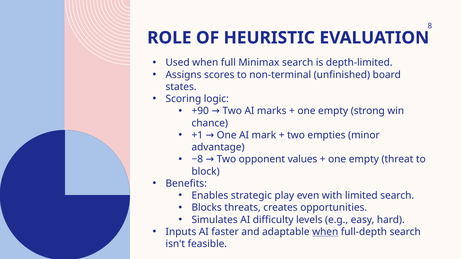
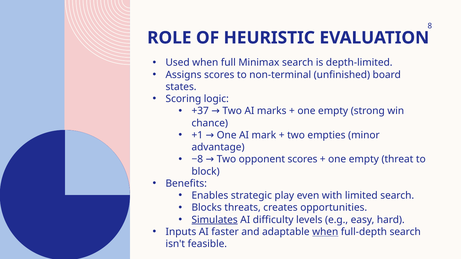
+90: +90 -> +37
opponent values: values -> scores
Simulates underline: none -> present
